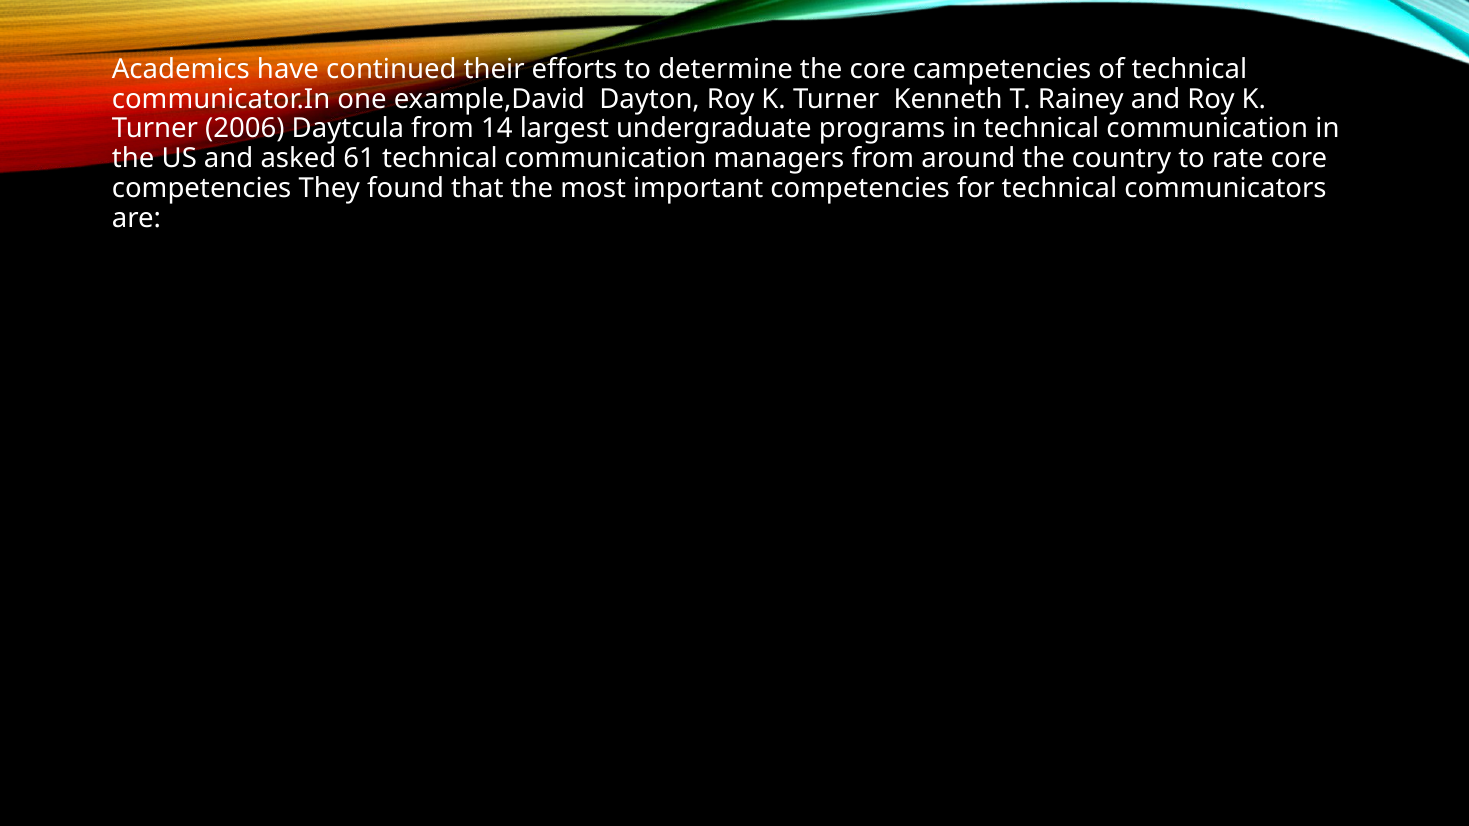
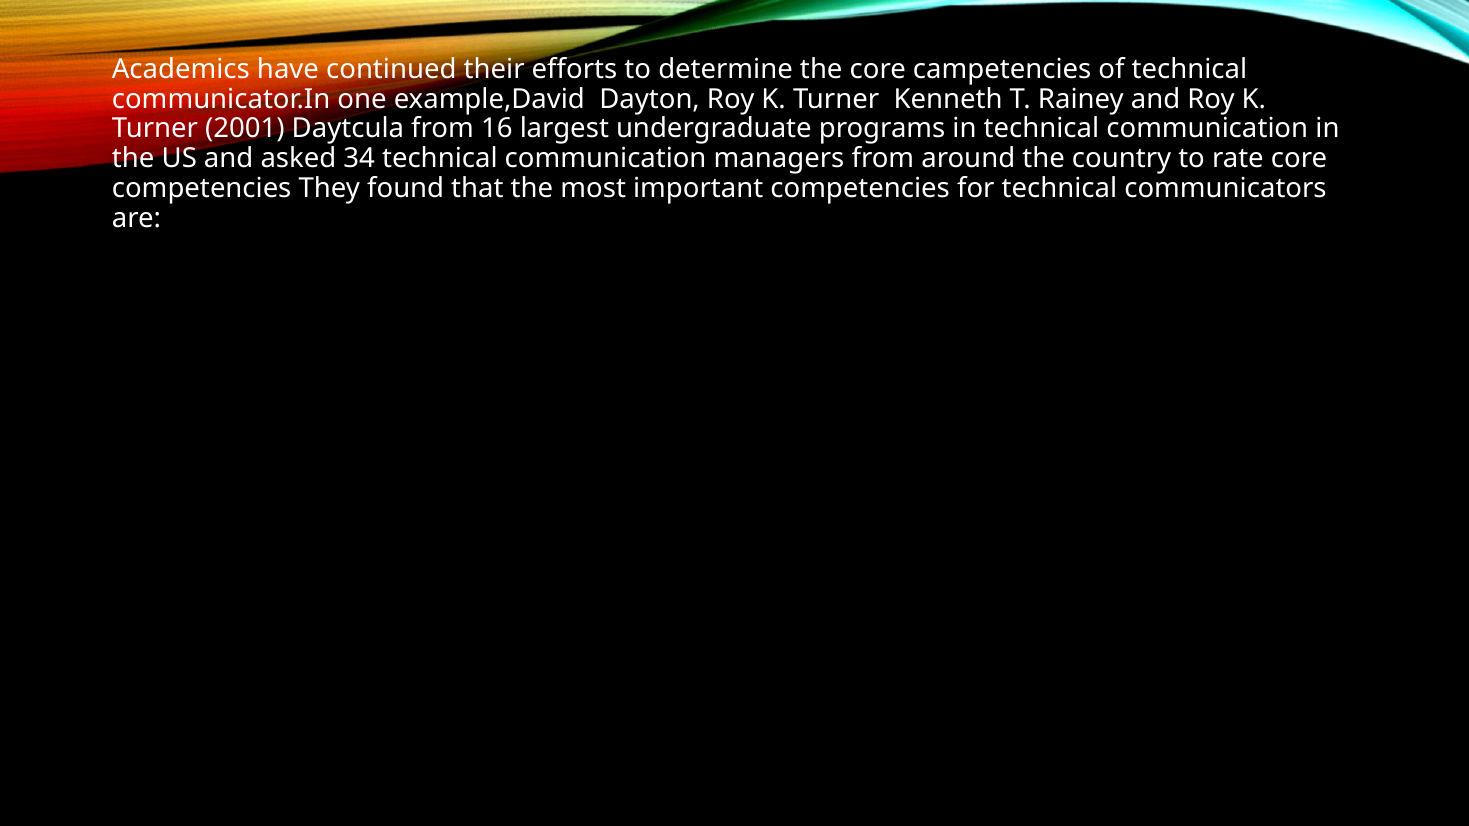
2006: 2006 -> 2001
14: 14 -> 16
61: 61 -> 34
